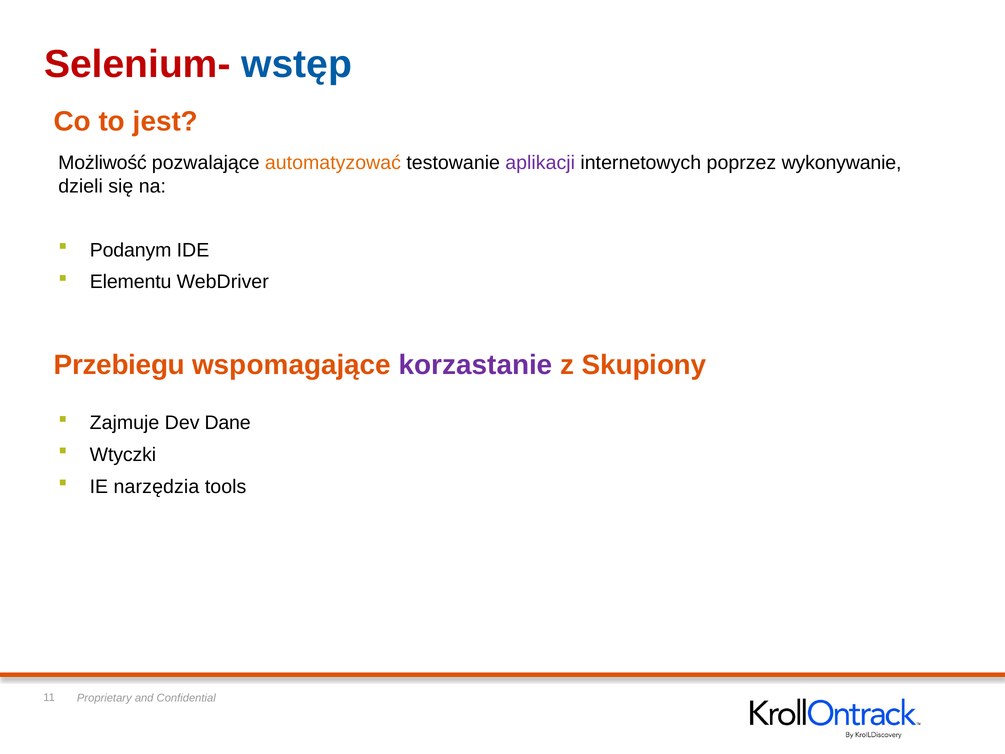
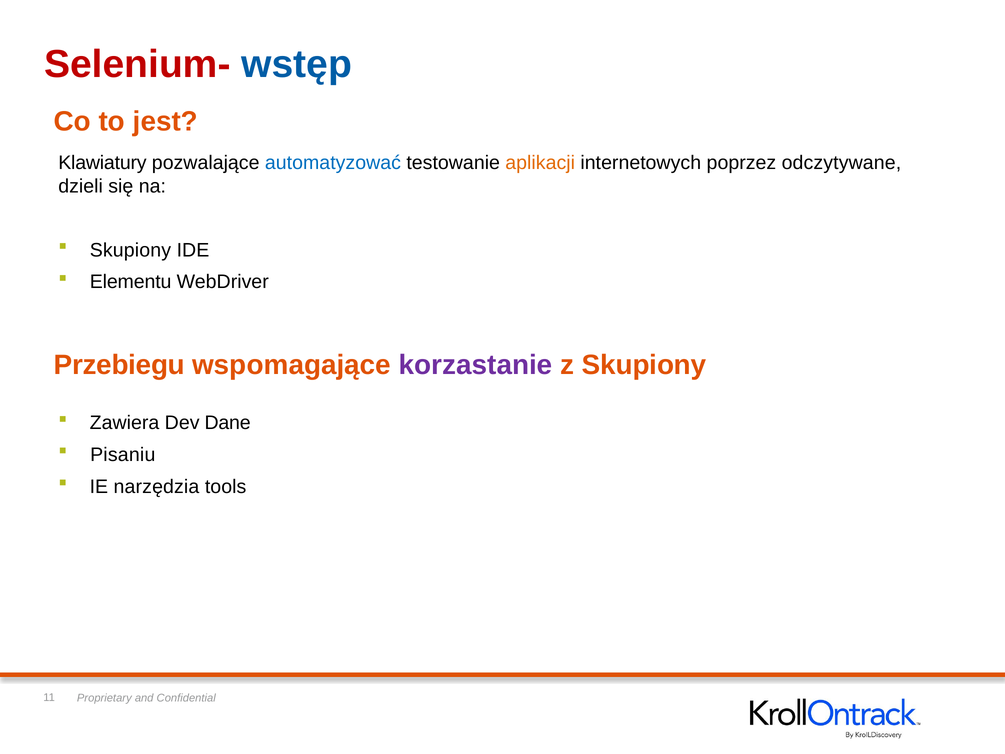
Możliwość: Możliwość -> Klawiatury
automatyzować colour: orange -> blue
aplikacji colour: purple -> orange
wykonywanie: wykonywanie -> odczytywane
Podanym at (131, 250): Podanym -> Skupiony
Zajmuje: Zajmuje -> Zawiera
Wtyczki: Wtyczki -> Pisaniu
